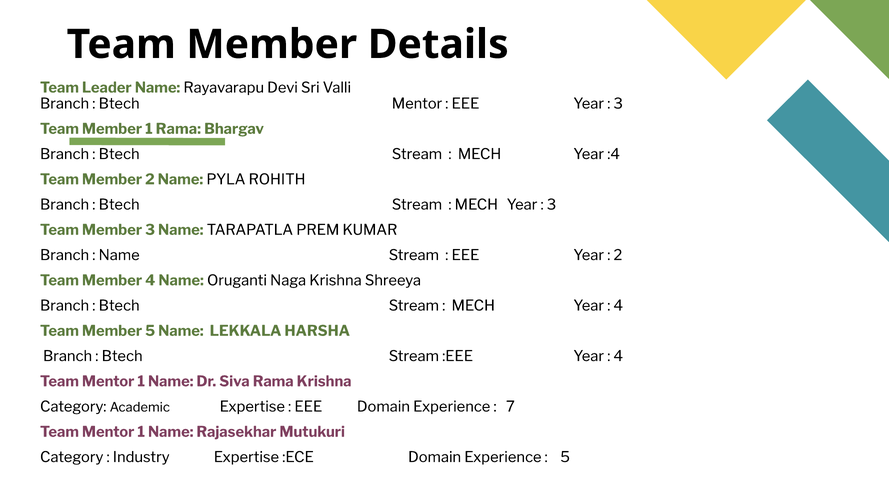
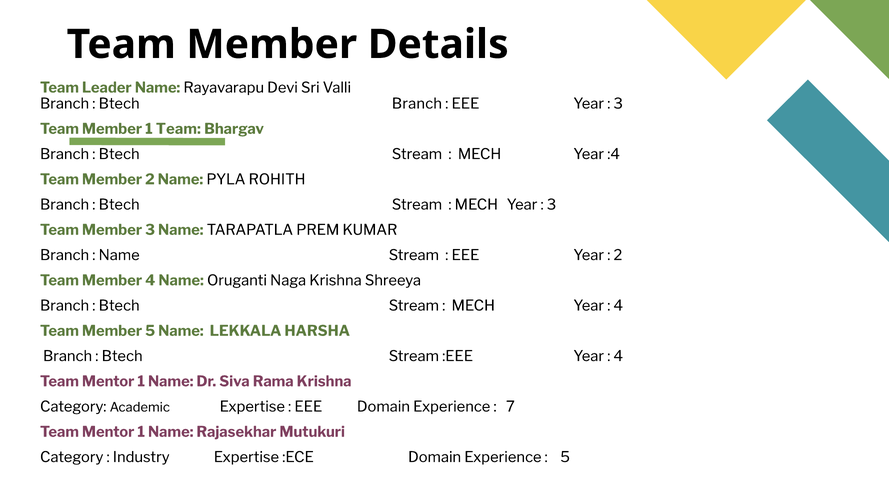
Btech Mentor: Mentor -> Branch
1 Rama: Rama -> Team
